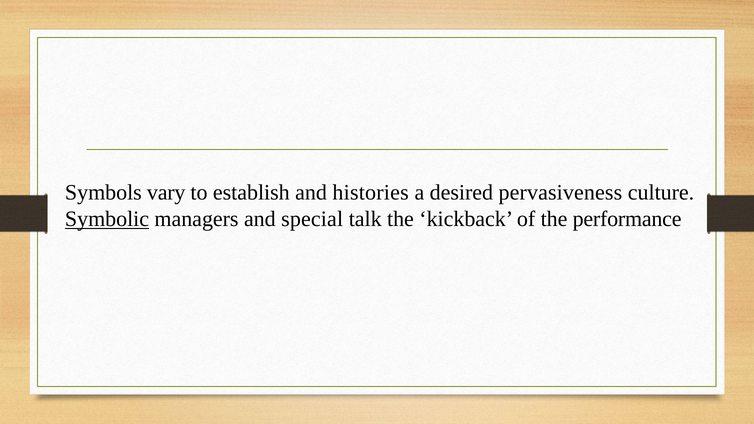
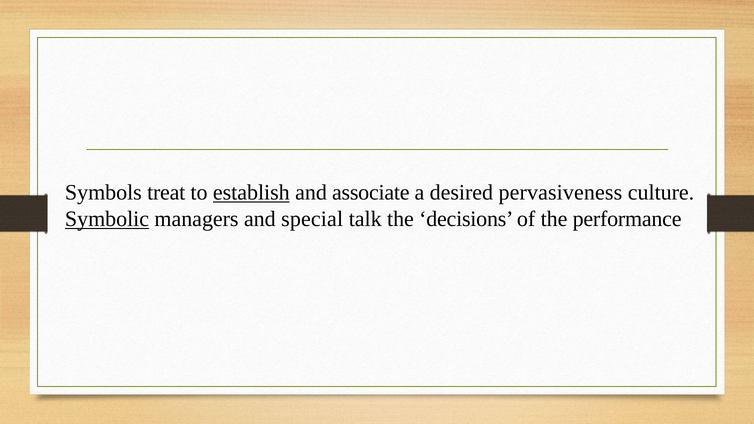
vary: vary -> treat
establish underline: none -> present
histories: histories -> associate
kickback: kickback -> decisions
